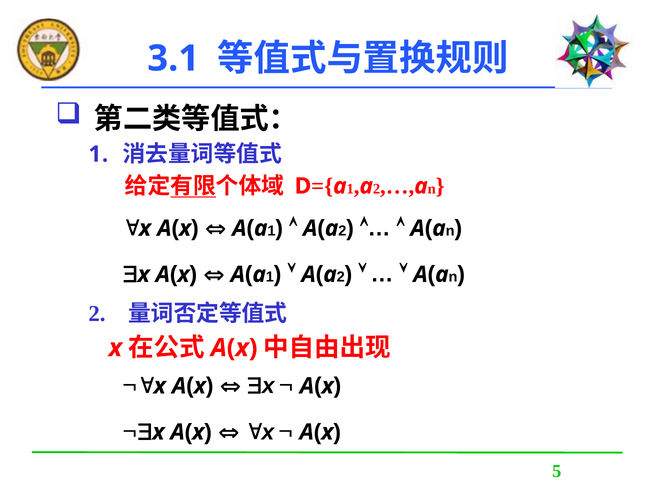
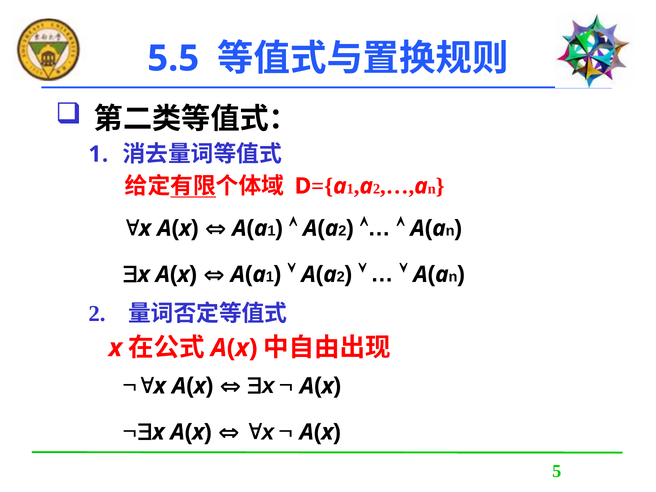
3.1: 3.1 -> 5.5
